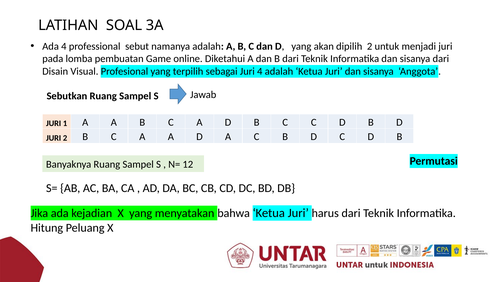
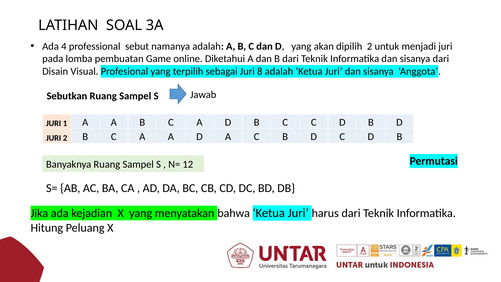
Juri 4: 4 -> 8
